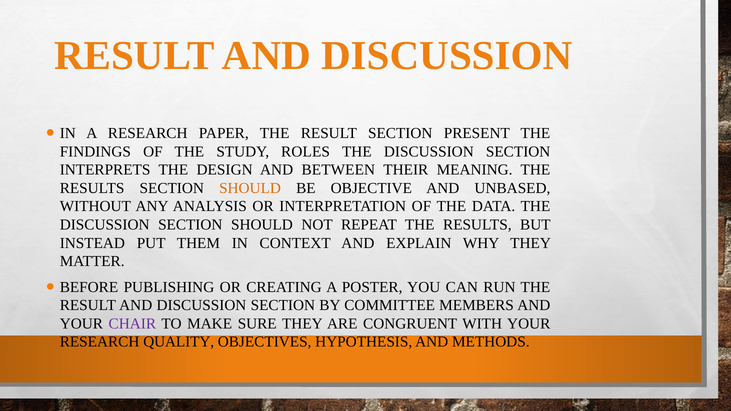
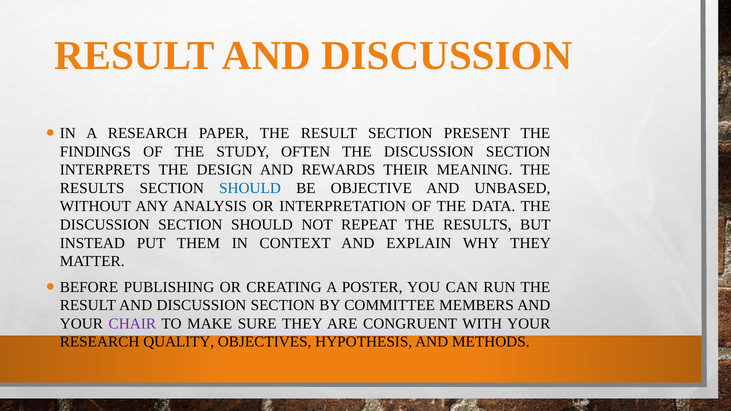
ROLES: ROLES -> OFTEN
BETWEEN: BETWEEN -> REWARDS
SHOULD at (250, 188) colour: orange -> blue
